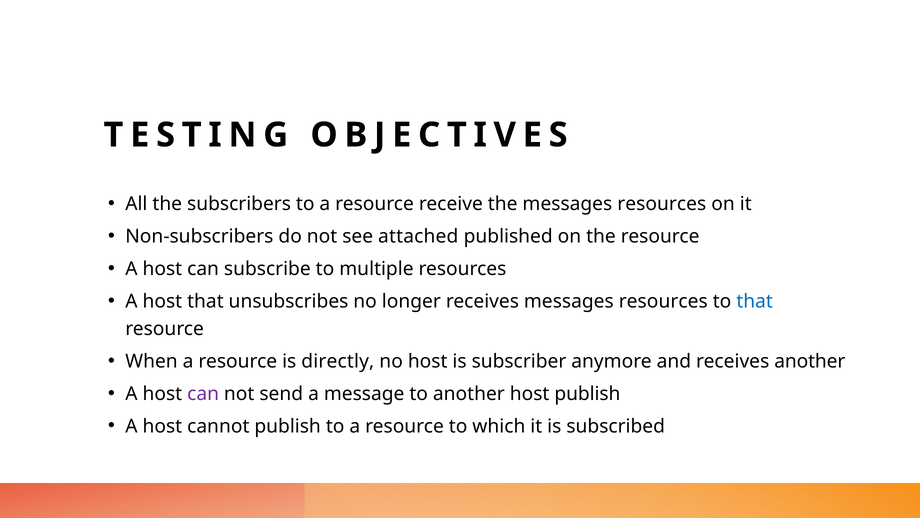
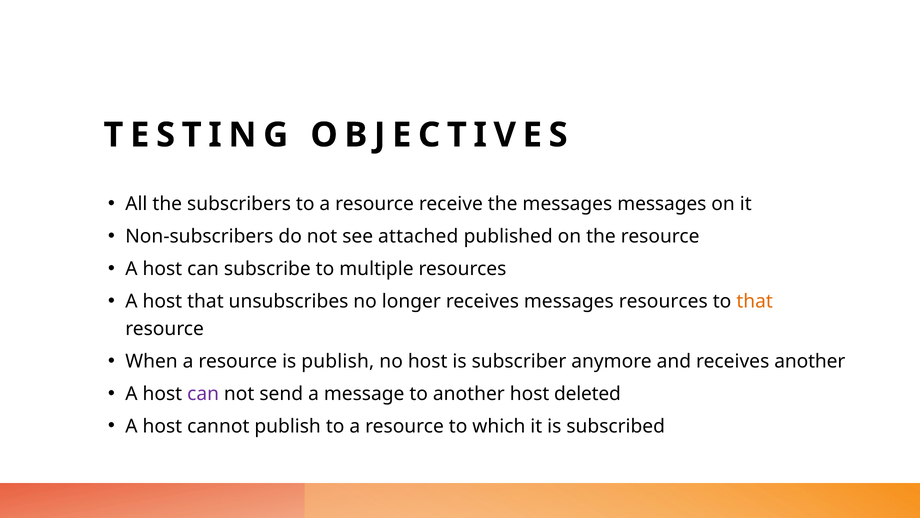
the messages resources: resources -> messages
that at (755, 301) colour: blue -> orange
is directly: directly -> publish
host publish: publish -> deleted
